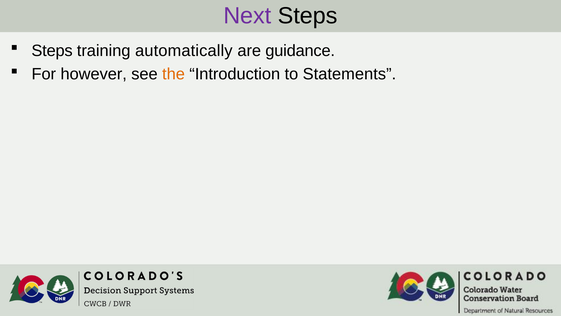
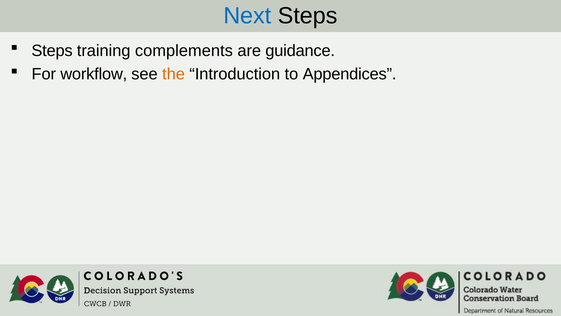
Next colour: purple -> blue
automatically: automatically -> complements
however: however -> workflow
Statements: Statements -> Appendices
